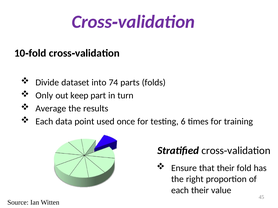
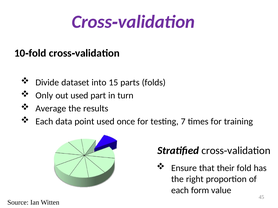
74: 74 -> 15
out keep: keep -> used
6: 6 -> 7
each their: their -> form
